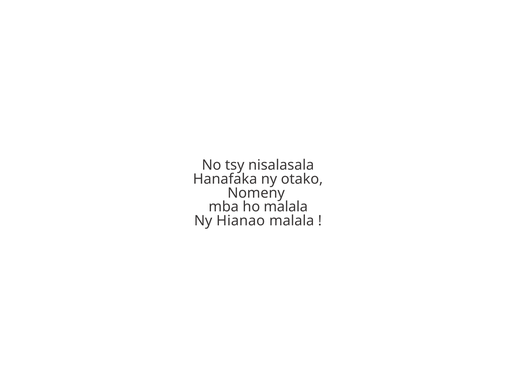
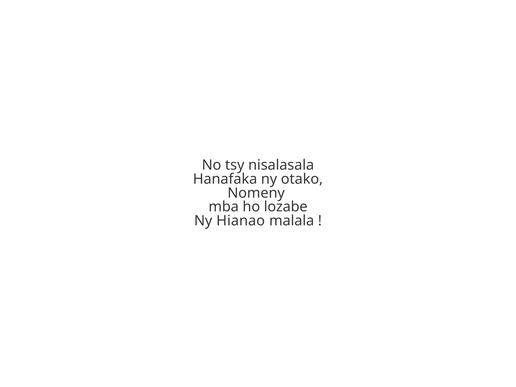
ho malala: malala -> lozabe
